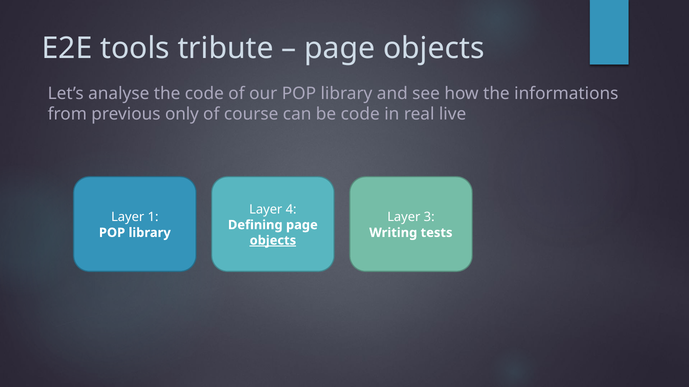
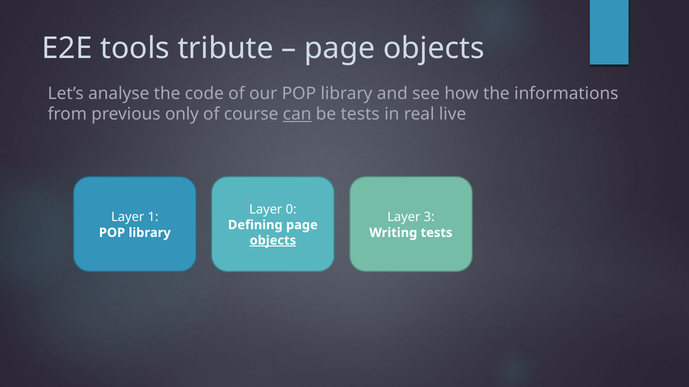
can underline: none -> present
be code: code -> tests
4: 4 -> 0
